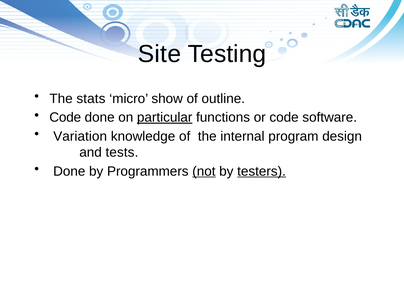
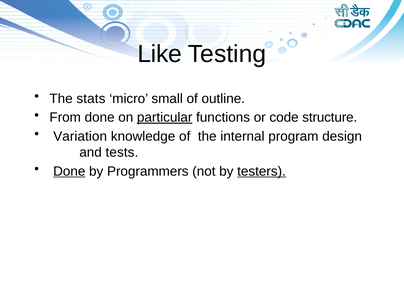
Site: Site -> Like
show: show -> small
Code at (65, 117): Code -> From
software: software -> structure
Done at (69, 171) underline: none -> present
not underline: present -> none
